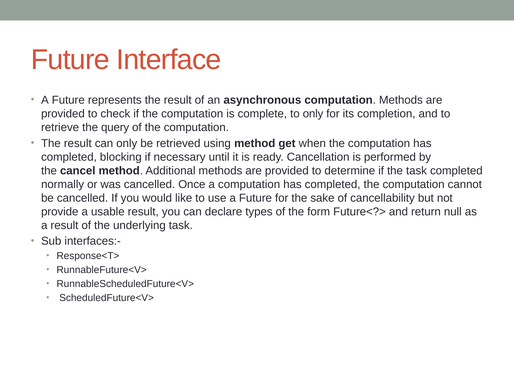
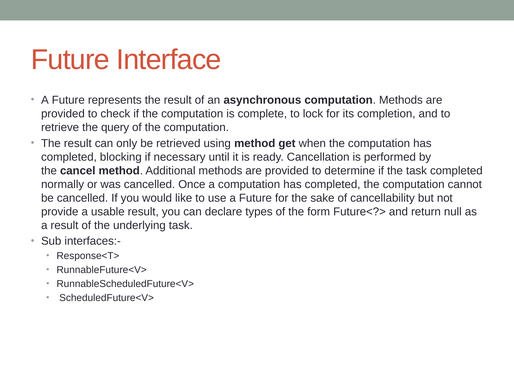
to only: only -> lock
